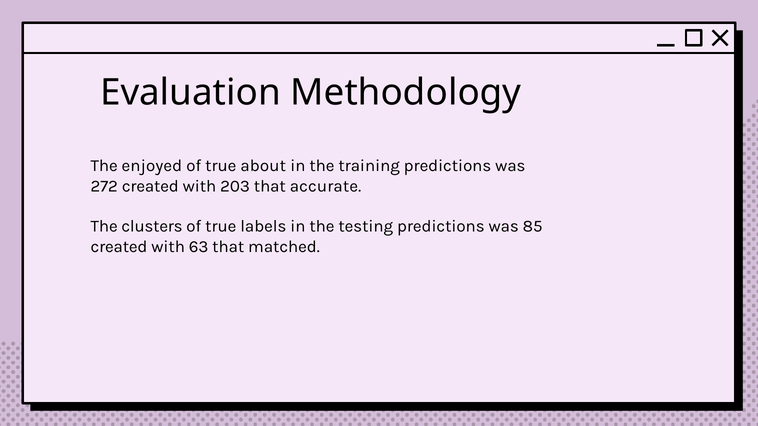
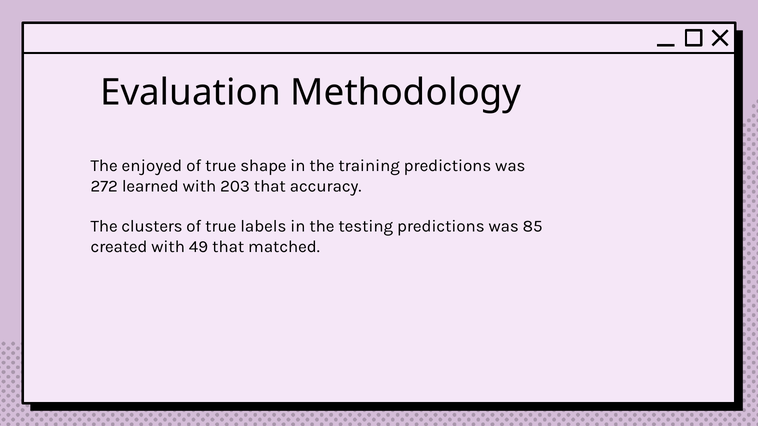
about: about -> shape
272 created: created -> learned
accurate: accurate -> accuracy
63: 63 -> 49
